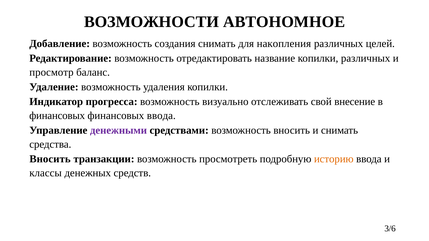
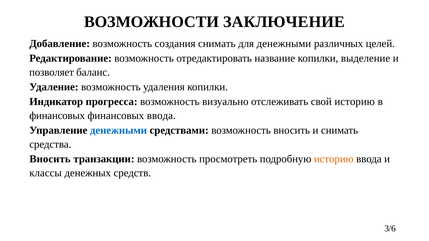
АВТОНОМНОЕ: АВТОНОМНОЕ -> ЗАКЛЮЧЕНИЕ
для накопления: накопления -> денежными
копилки различных: различных -> выделение
просмотр: просмотр -> позволяет
свой внесение: внесение -> историю
денежными at (119, 130) colour: purple -> blue
